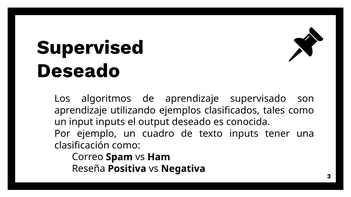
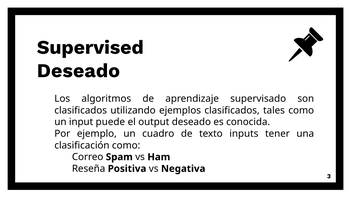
aprendizaje at (81, 111): aprendizaje -> clasificados
input inputs: inputs -> puede
